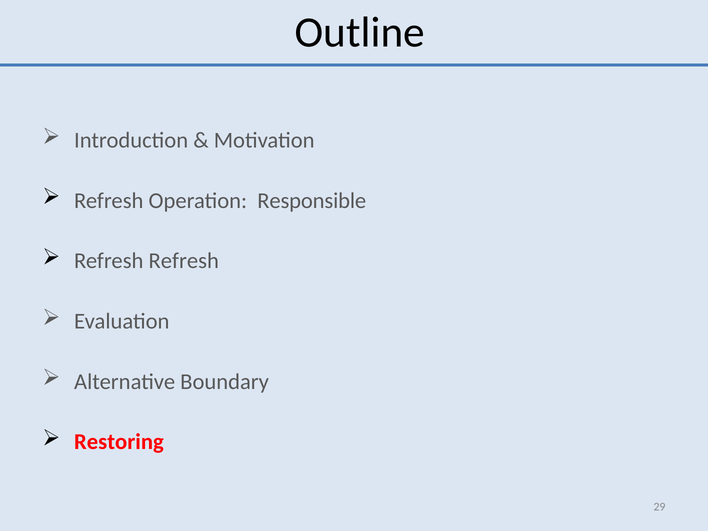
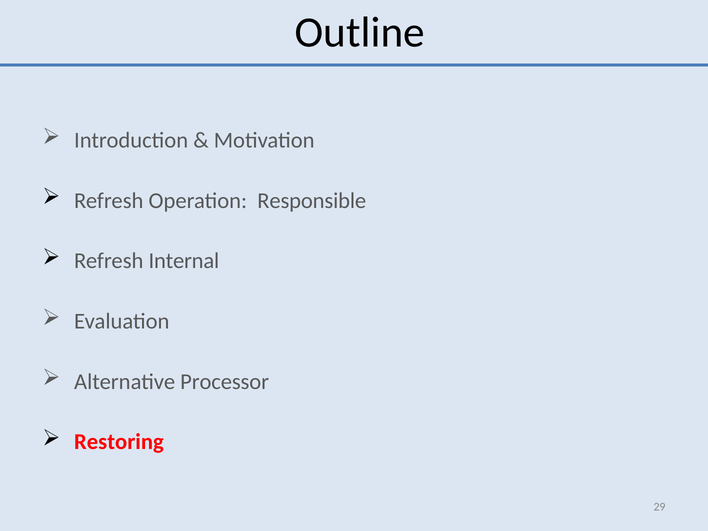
Refresh Refresh: Refresh -> Internal
Boundary: Boundary -> Processor
